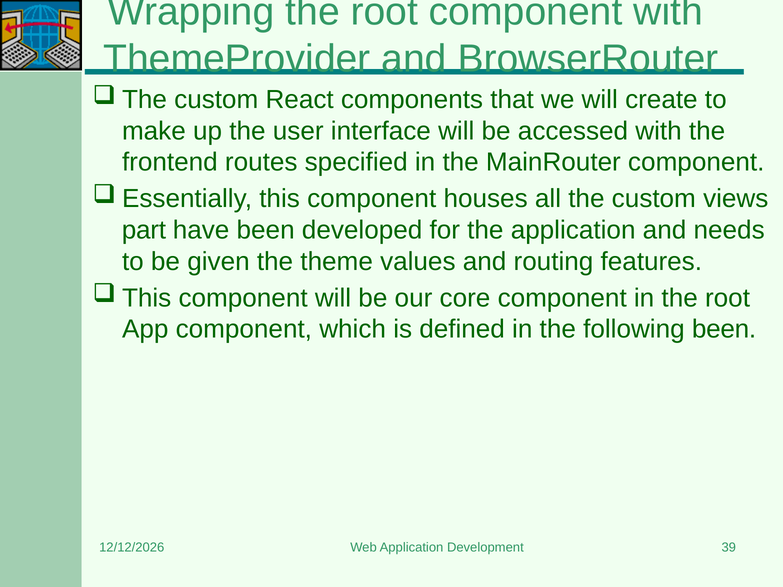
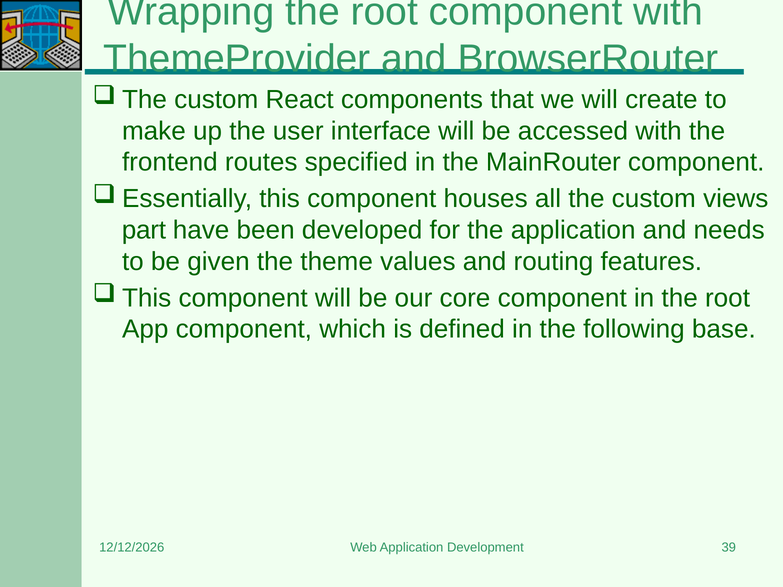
following been: been -> base
